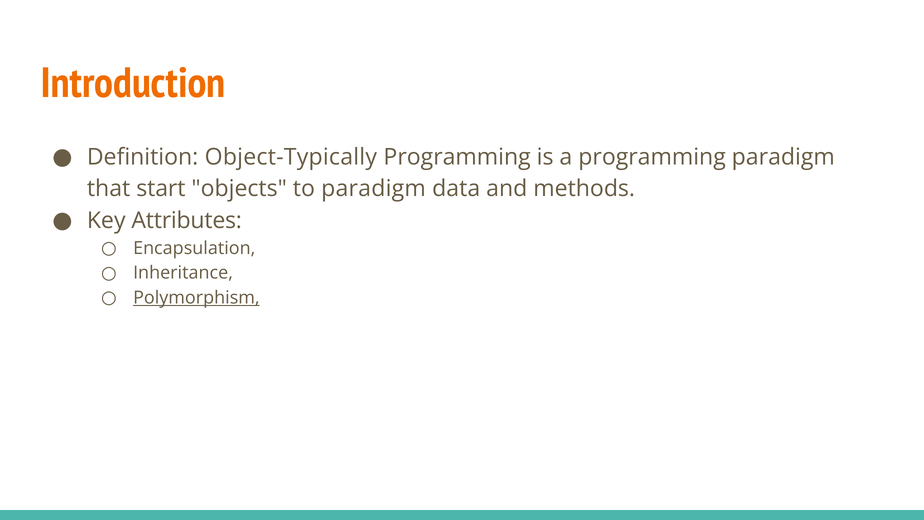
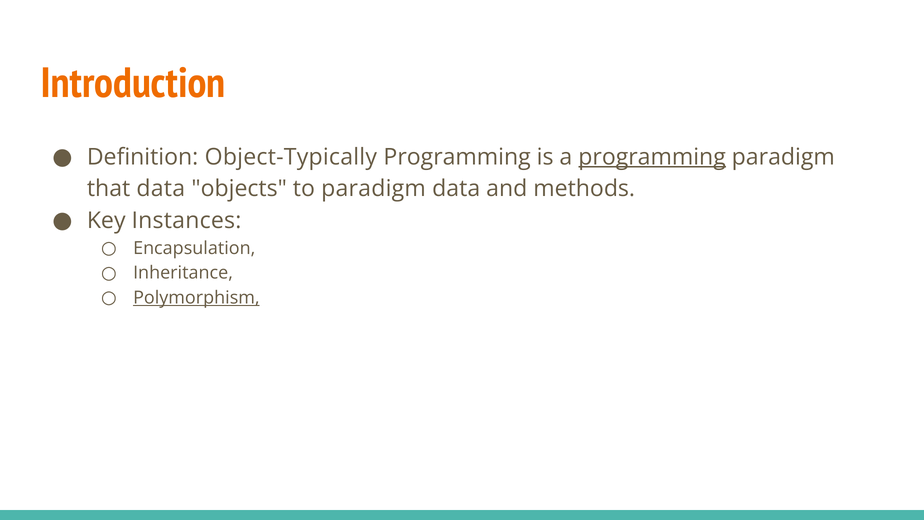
programming at (652, 157) underline: none -> present
that start: start -> data
Attributes: Attributes -> Instances
